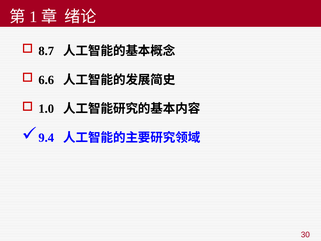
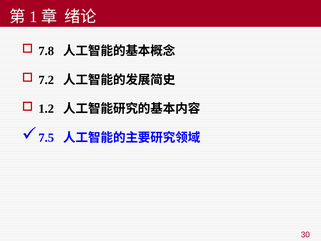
8.7: 8.7 -> 7.8
6.6: 6.6 -> 7.2
1.0: 1.0 -> 1.2
9.4: 9.4 -> 7.5
